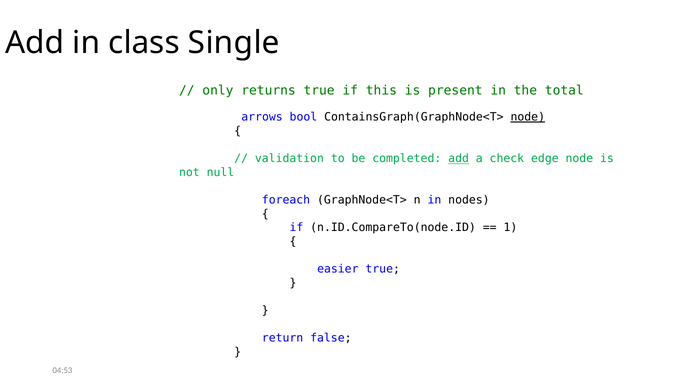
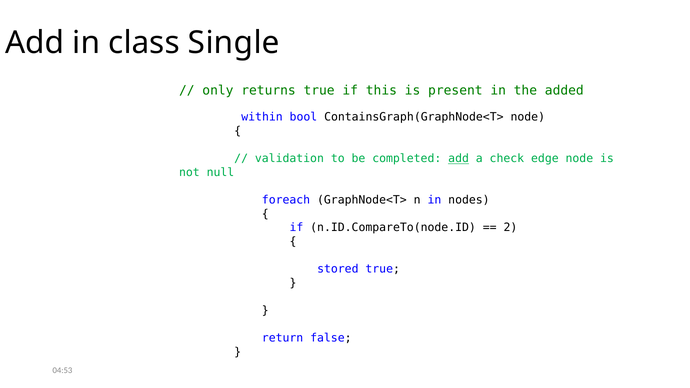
total: total -> added
arrows: arrows -> within
node at (528, 117) underline: present -> none
1: 1 -> 2
easier: easier -> stored
